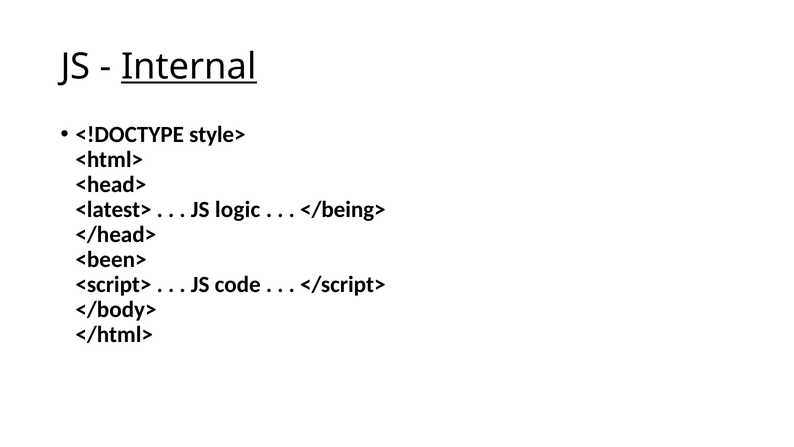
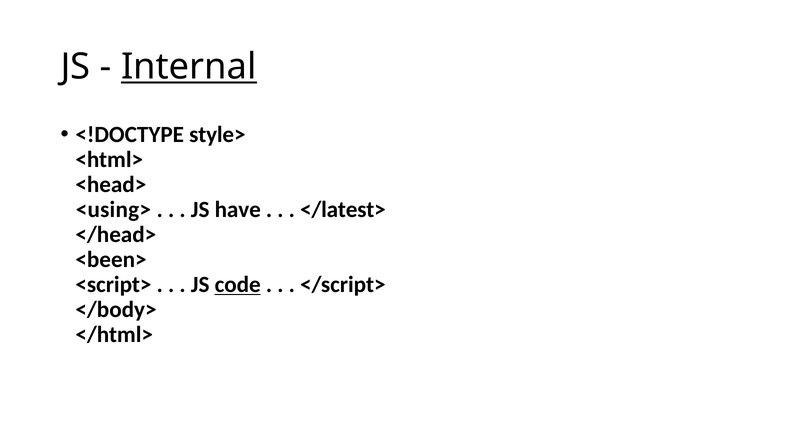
<latest>: <latest> -> <using>
logic: logic -> have
</being>: </being> -> </latest>
code underline: none -> present
